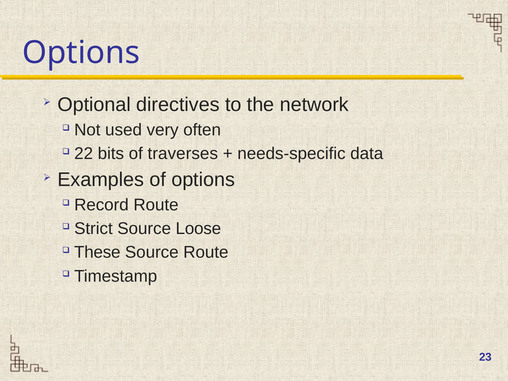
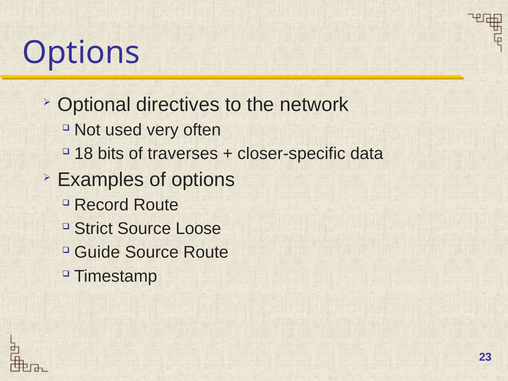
22: 22 -> 18
needs-specific: needs-specific -> closer-specific
These: These -> Guide
